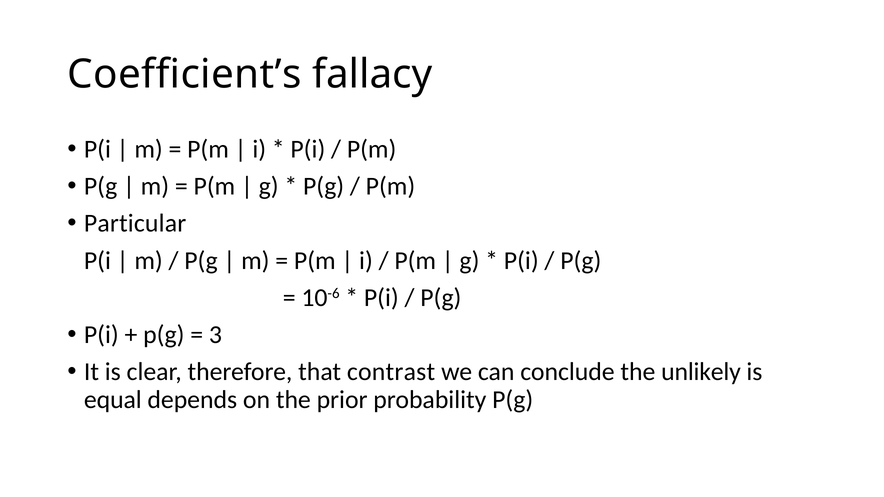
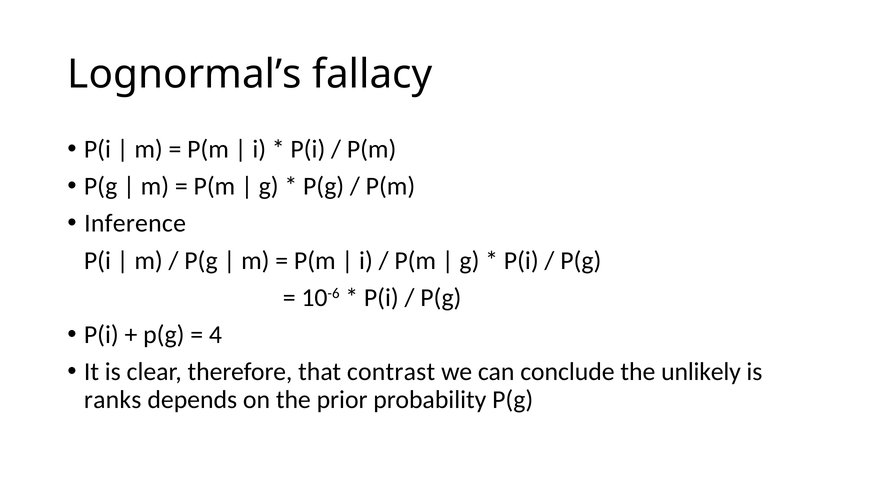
Coefficient’s: Coefficient’s -> Lognormal’s
Particular: Particular -> Inference
3: 3 -> 4
equal: equal -> ranks
